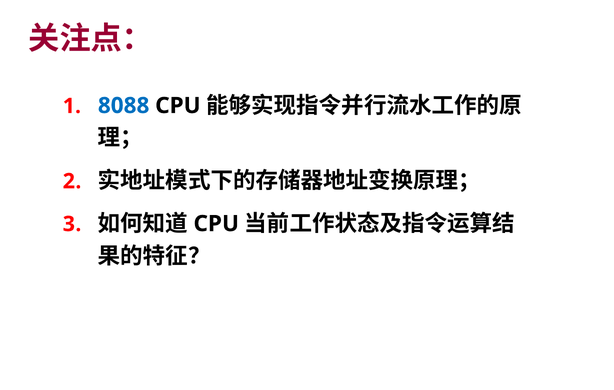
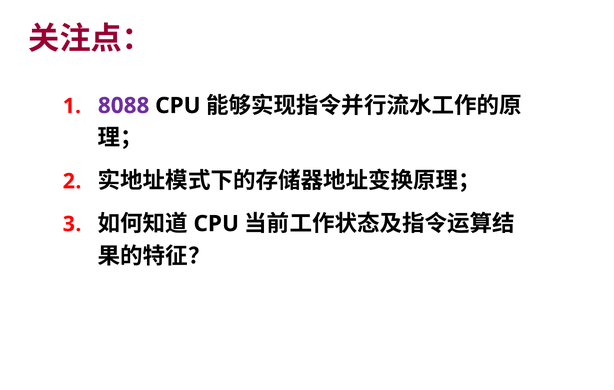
8088 colour: blue -> purple
